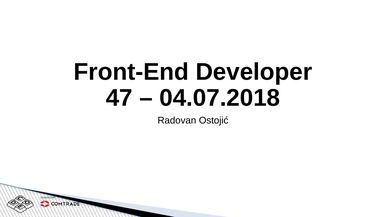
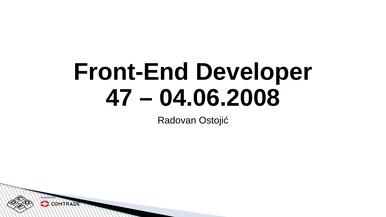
04.07.2018: 04.07.2018 -> 04.06.2008
